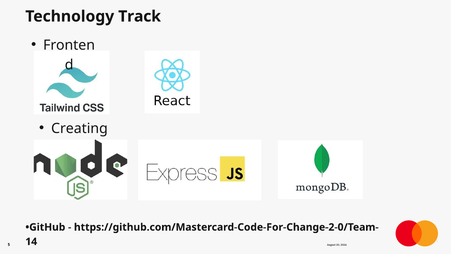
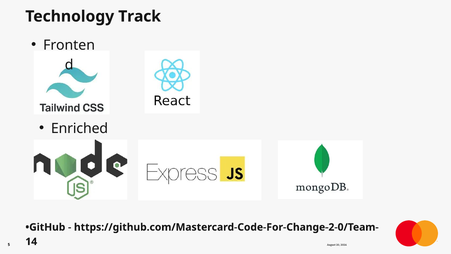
Creating: Creating -> Enriched
